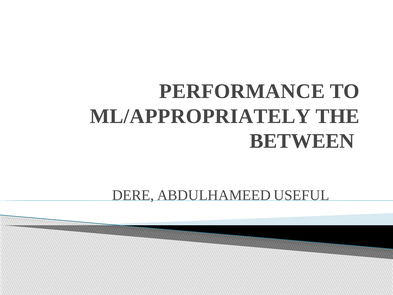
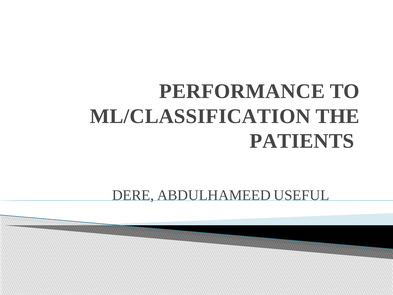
ML/APPROPRIATELY: ML/APPROPRIATELY -> ML/CLASSIFICATION
BETWEEN: BETWEEN -> PATIENTS
